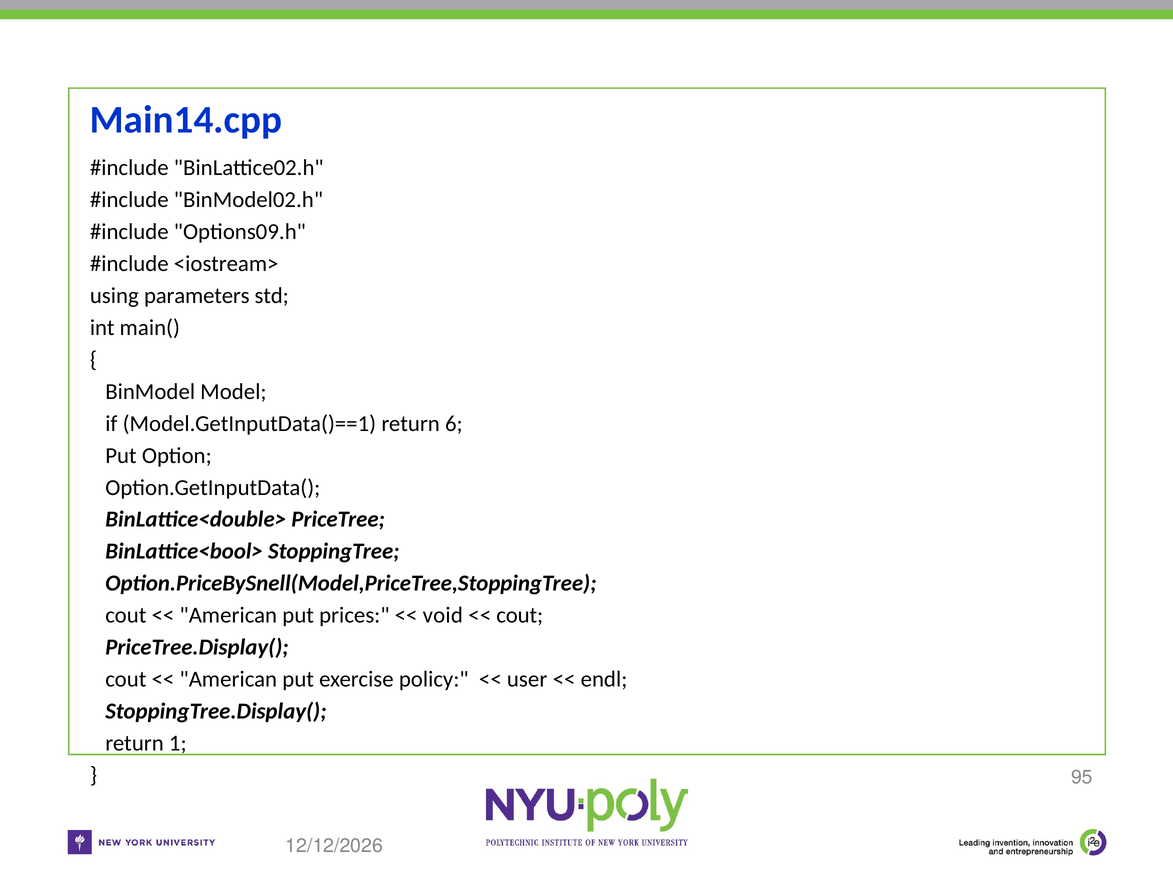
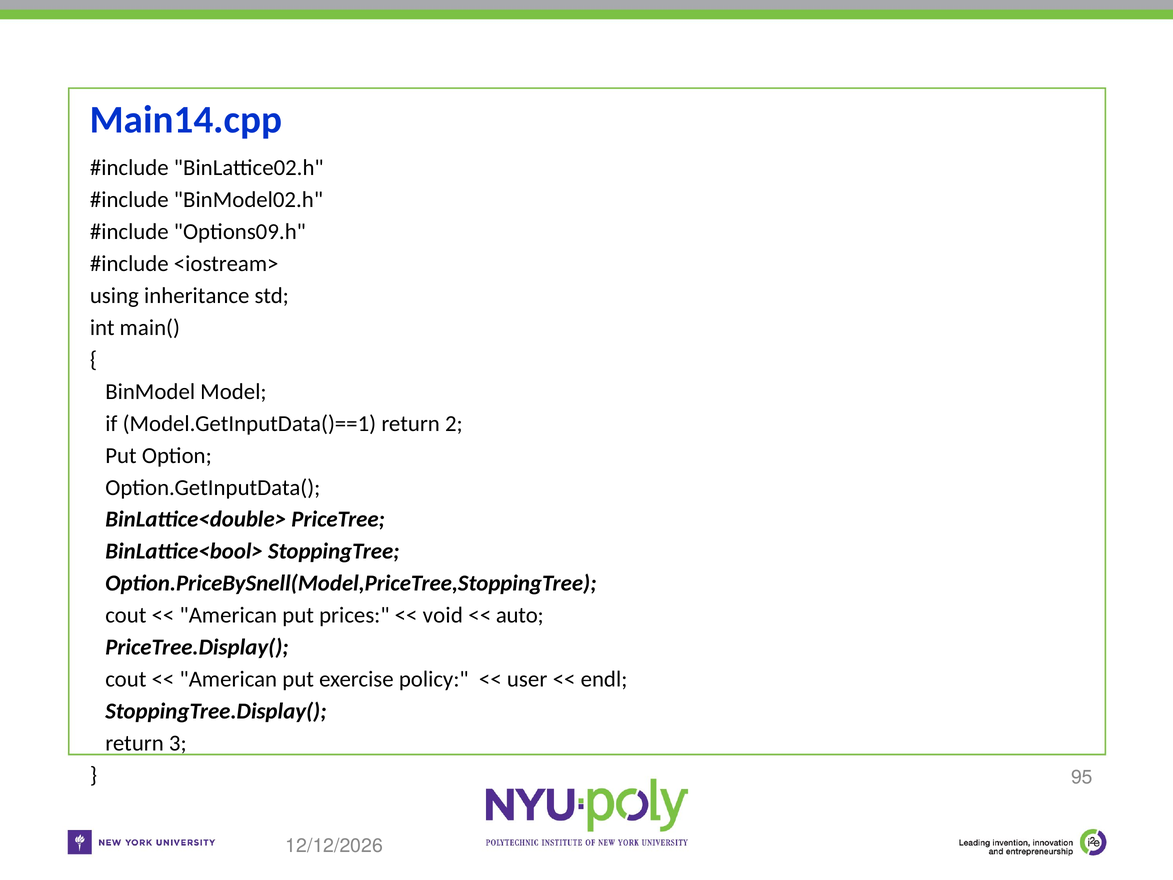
parameters: parameters -> inheritance
6: 6 -> 2
cout at (520, 615): cout -> auto
1: 1 -> 3
